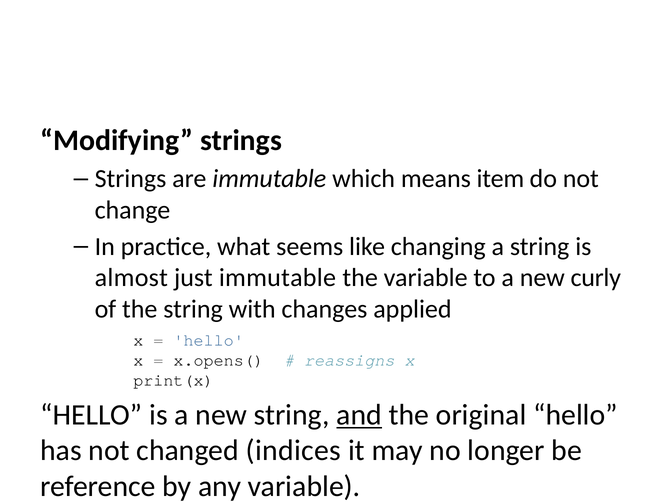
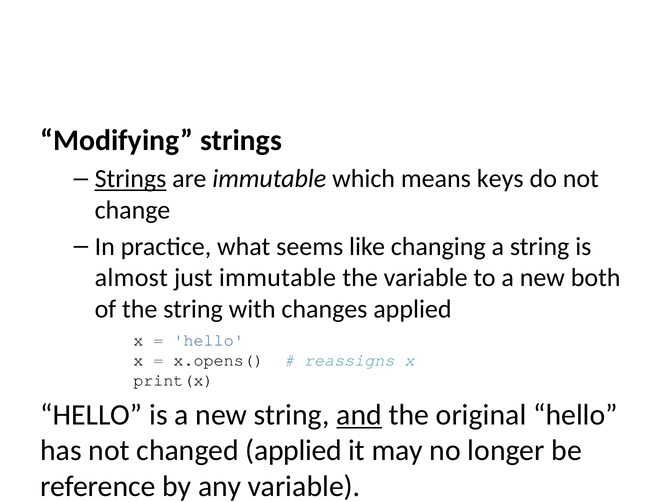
Strings at (131, 179) underline: none -> present
item: item -> keys
curly: curly -> both
changed indices: indices -> applied
